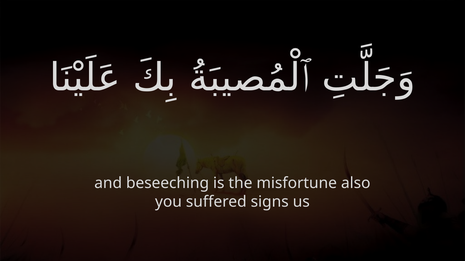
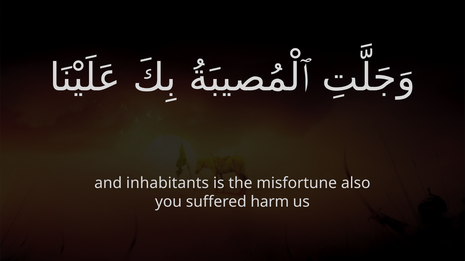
beseeching: beseeching -> inhabitants
signs: signs -> harm
